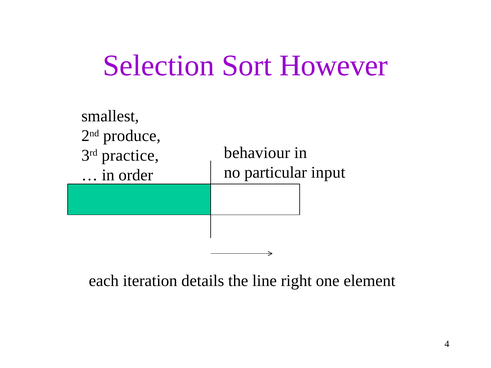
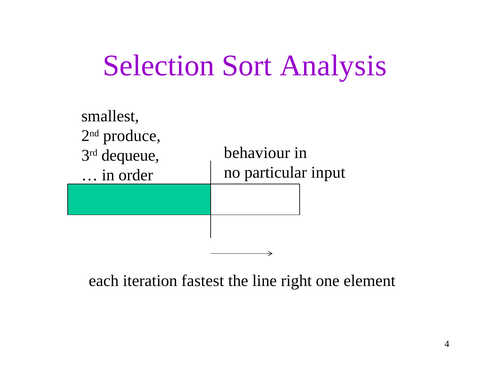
However: However -> Analysis
practice: practice -> dequeue
details: details -> fastest
